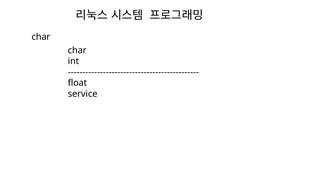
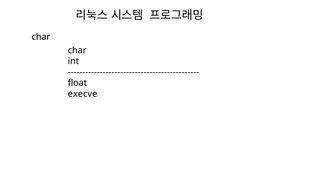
service: service -> execve
